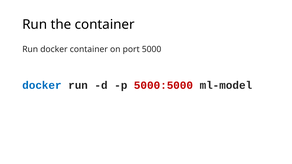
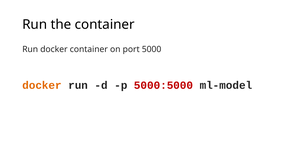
docker at (42, 85) colour: blue -> orange
